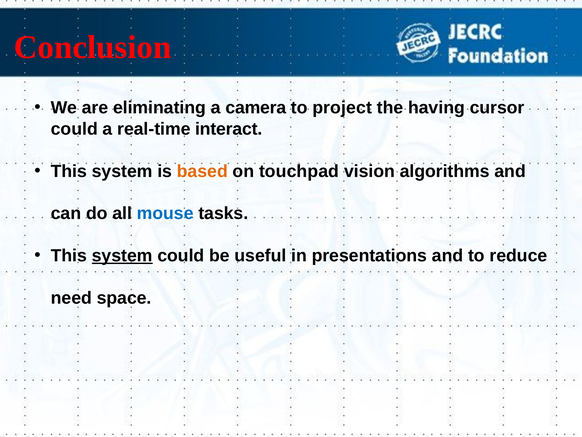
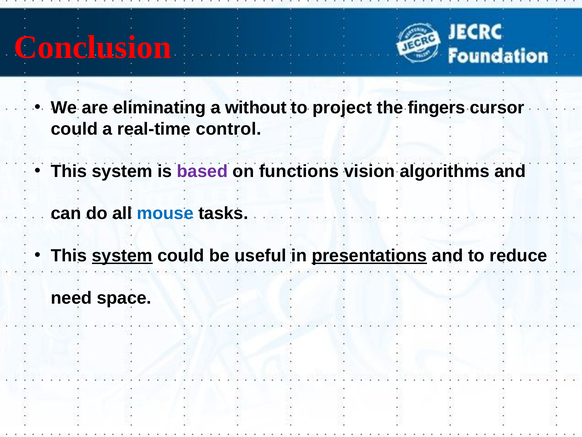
camera: camera -> without
having: having -> fingers
interact: interact -> control
based colour: orange -> purple
touchpad: touchpad -> functions
presentations underline: none -> present
